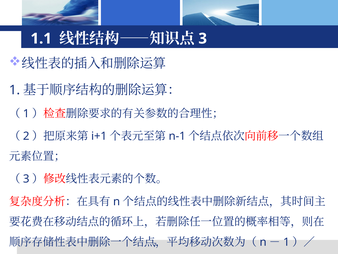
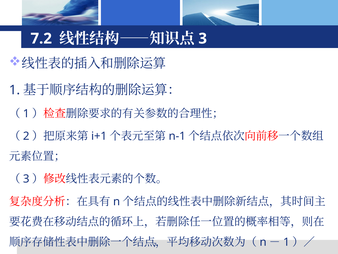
1.1: 1.1 -> 7.2
